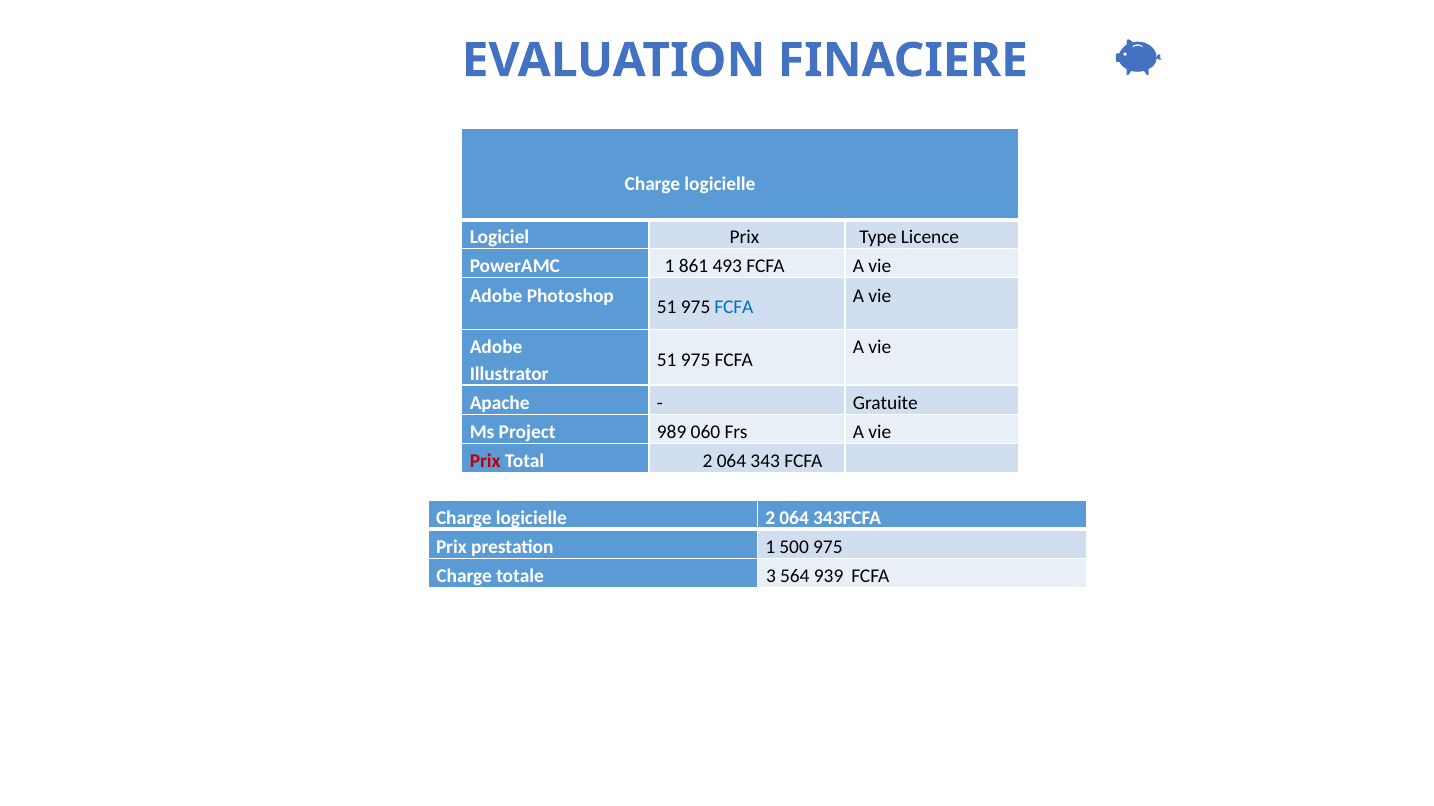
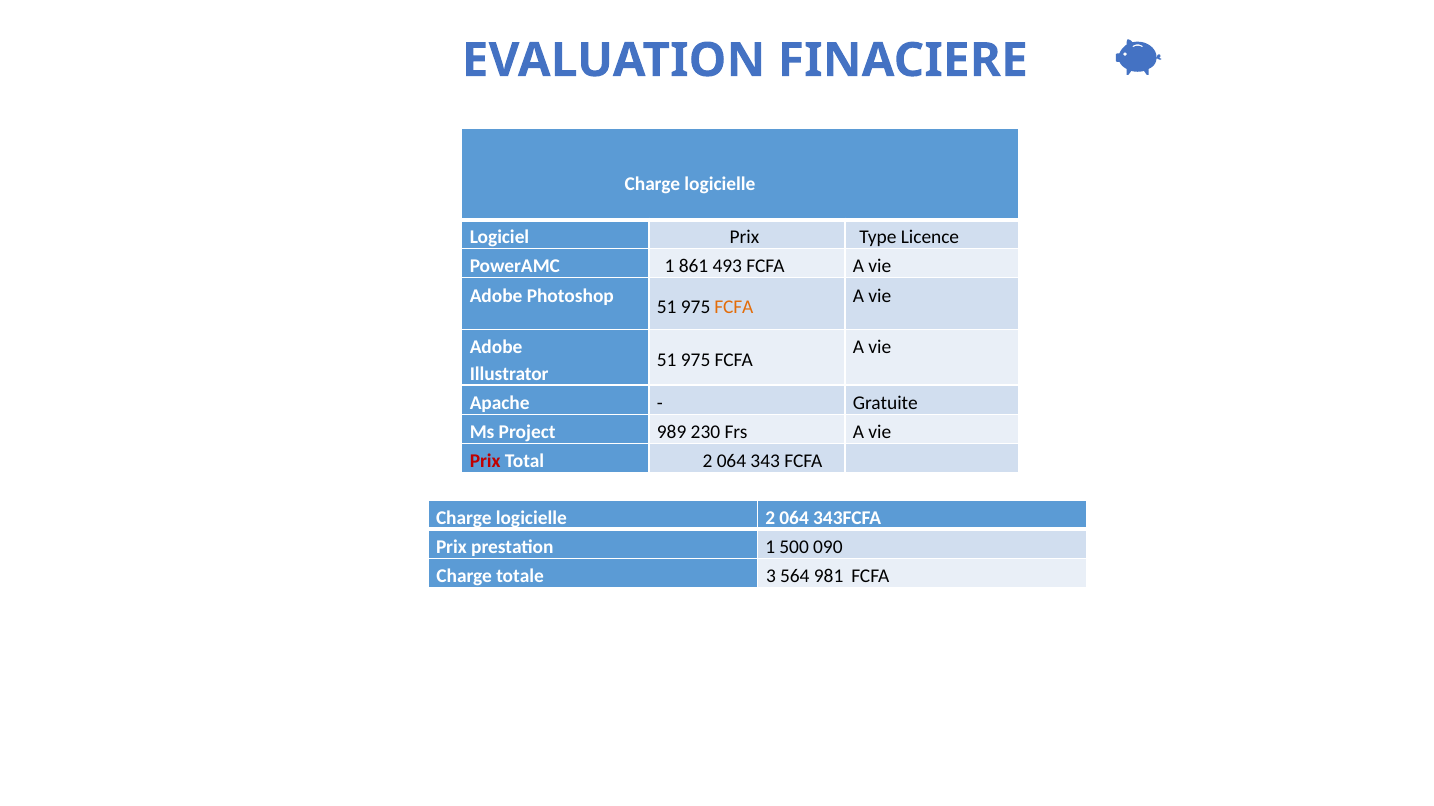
FCFA at (734, 307) colour: blue -> orange
060: 060 -> 230
500 975: 975 -> 090
939: 939 -> 981
